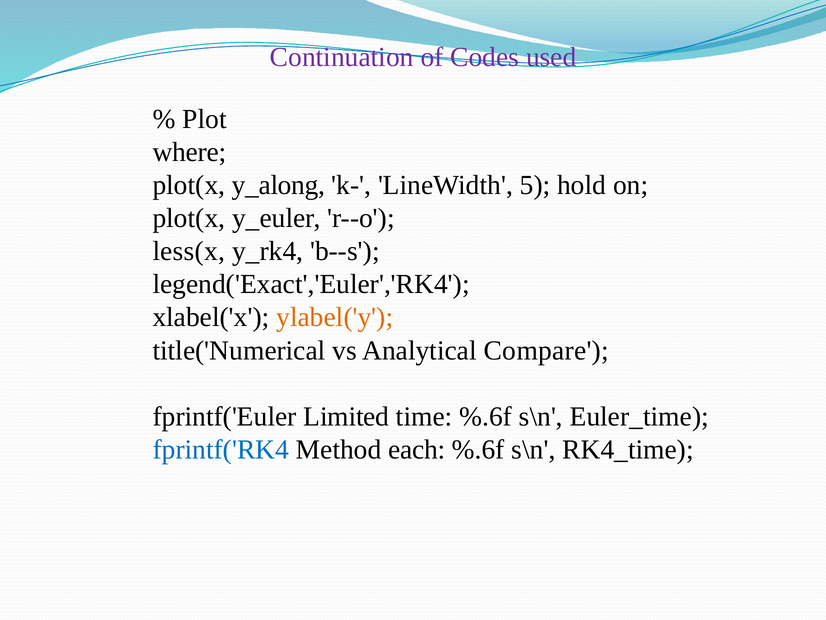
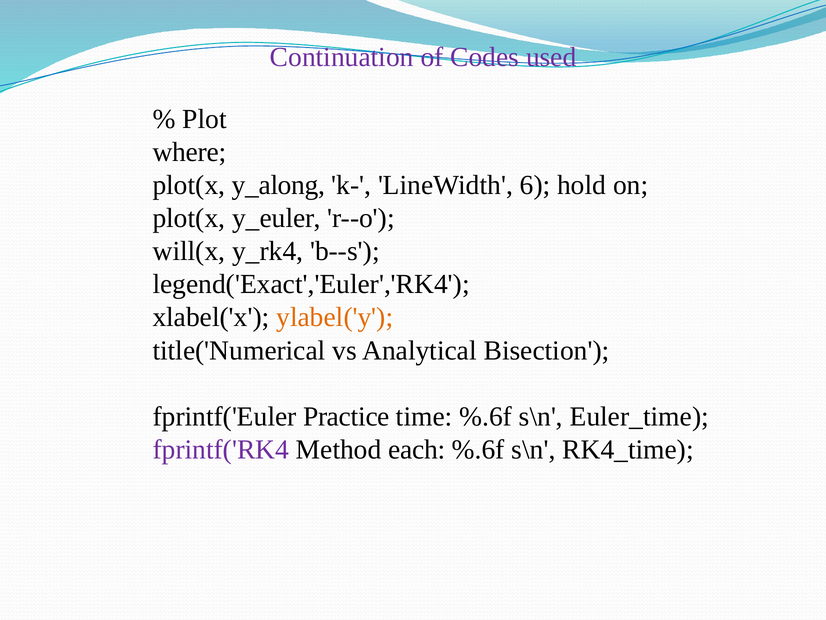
5: 5 -> 6
less(x: less(x -> will(x
Compare: Compare -> Bisection
Limited: Limited -> Practice
fprintf('RK4 colour: blue -> purple
